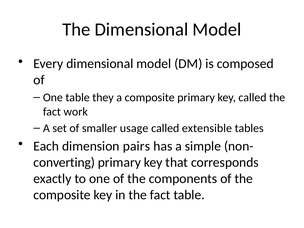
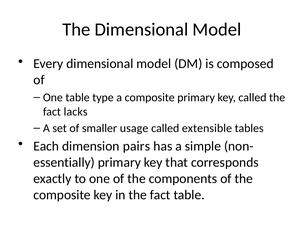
they: they -> type
work: work -> lacks
converting: converting -> essentially
